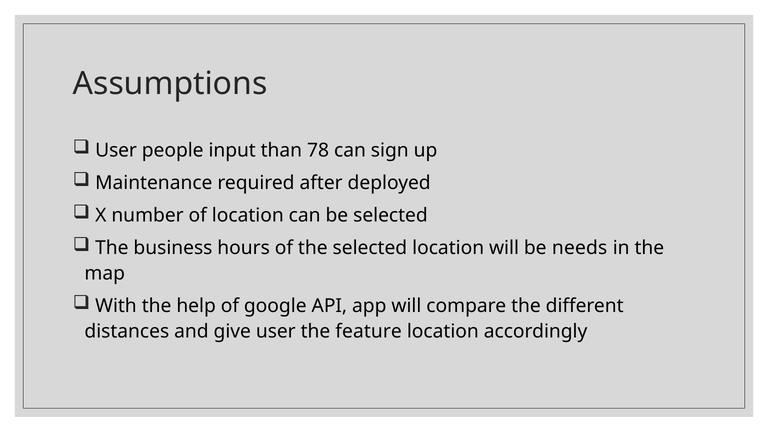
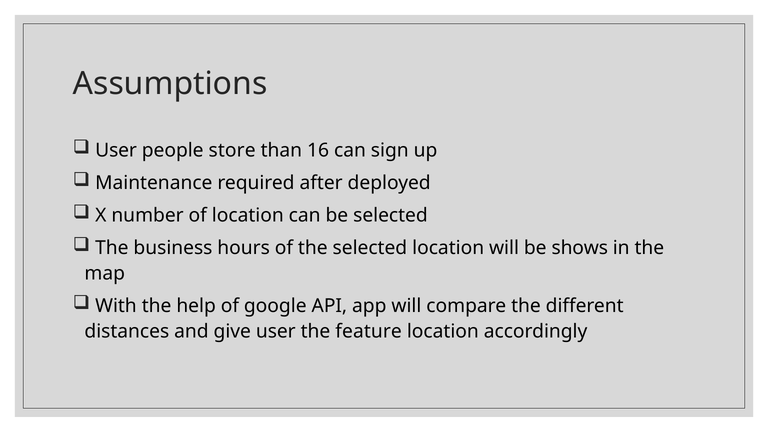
input: input -> store
78: 78 -> 16
needs: needs -> shows
